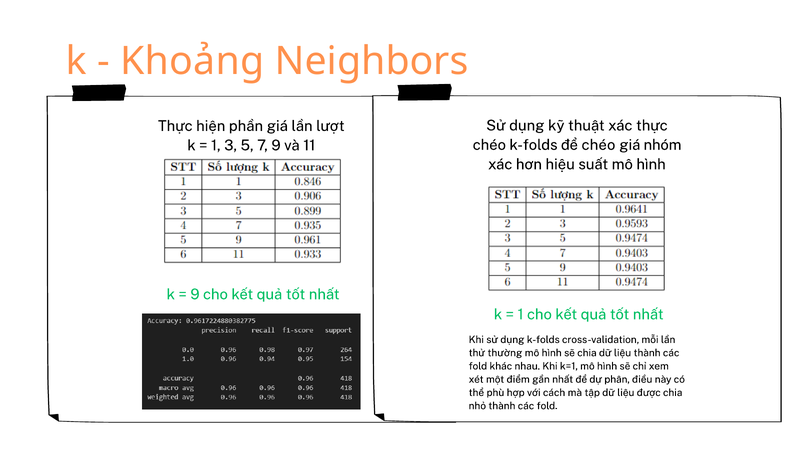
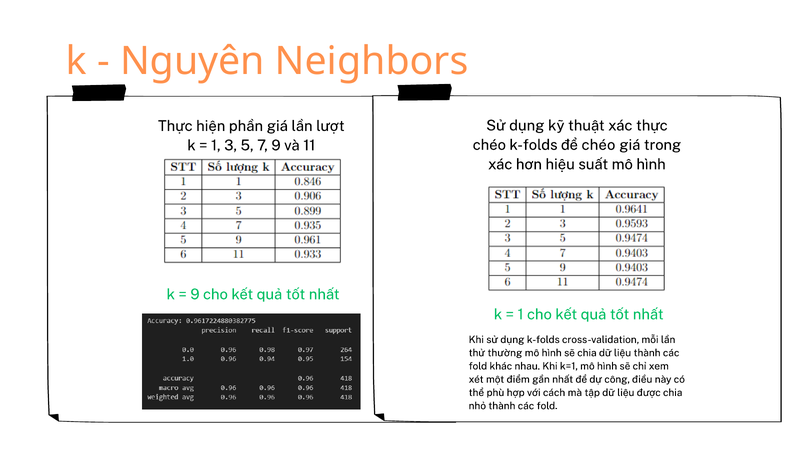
Khoảng: Khoảng -> Nguyên
nhóm: nhóm -> trong
phân: phân -> công
